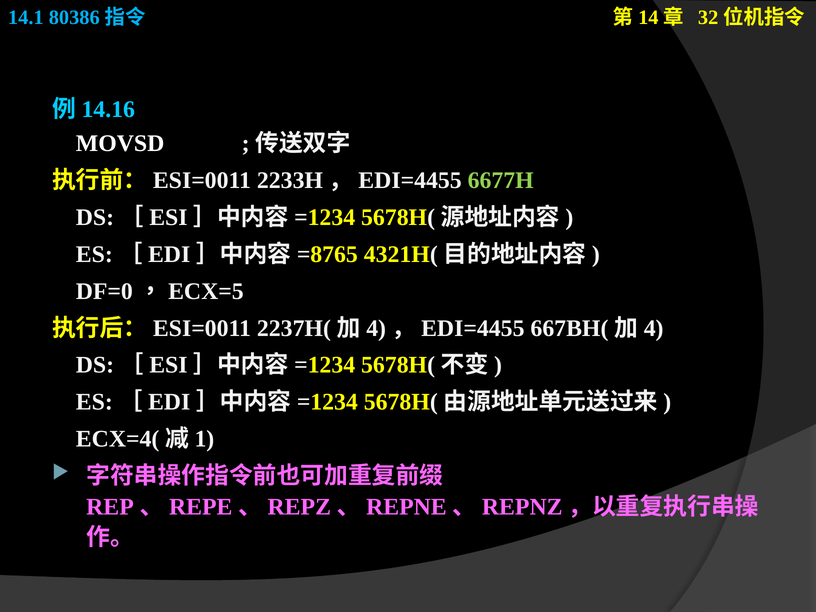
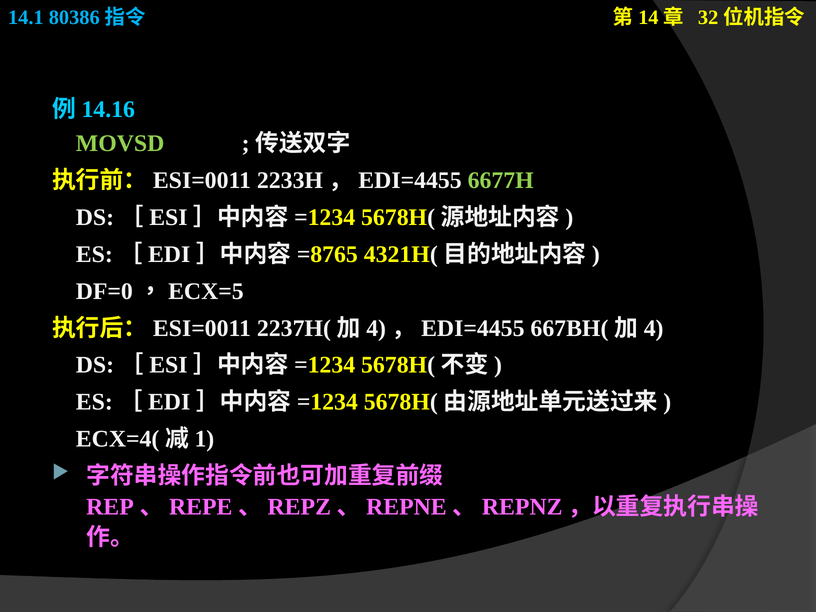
MOVSD colour: white -> light green
